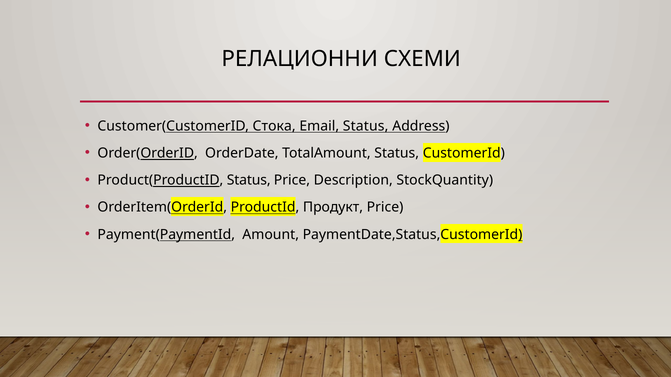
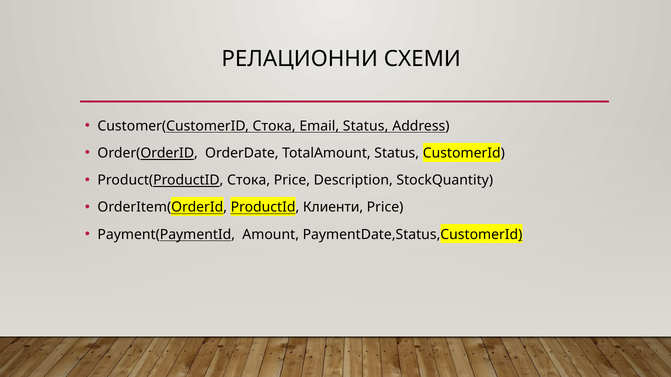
Product(ProductID Status: Status -> Стока
Продукт: Продукт -> Клиенти
